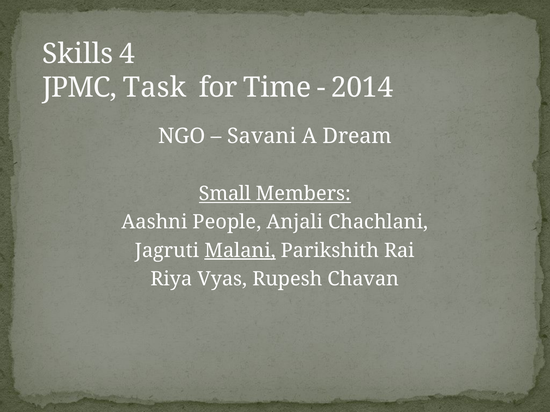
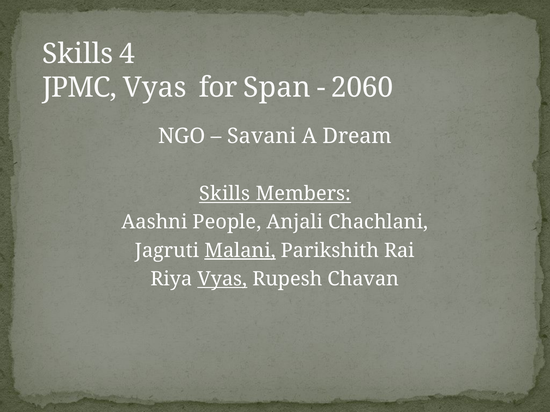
JPMC Task: Task -> Vyas
Time: Time -> Span
2014: 2014 -> 2060
Small at (225, 194): Small -> Skills
Vyas at (222, 279) underline: none -> present
